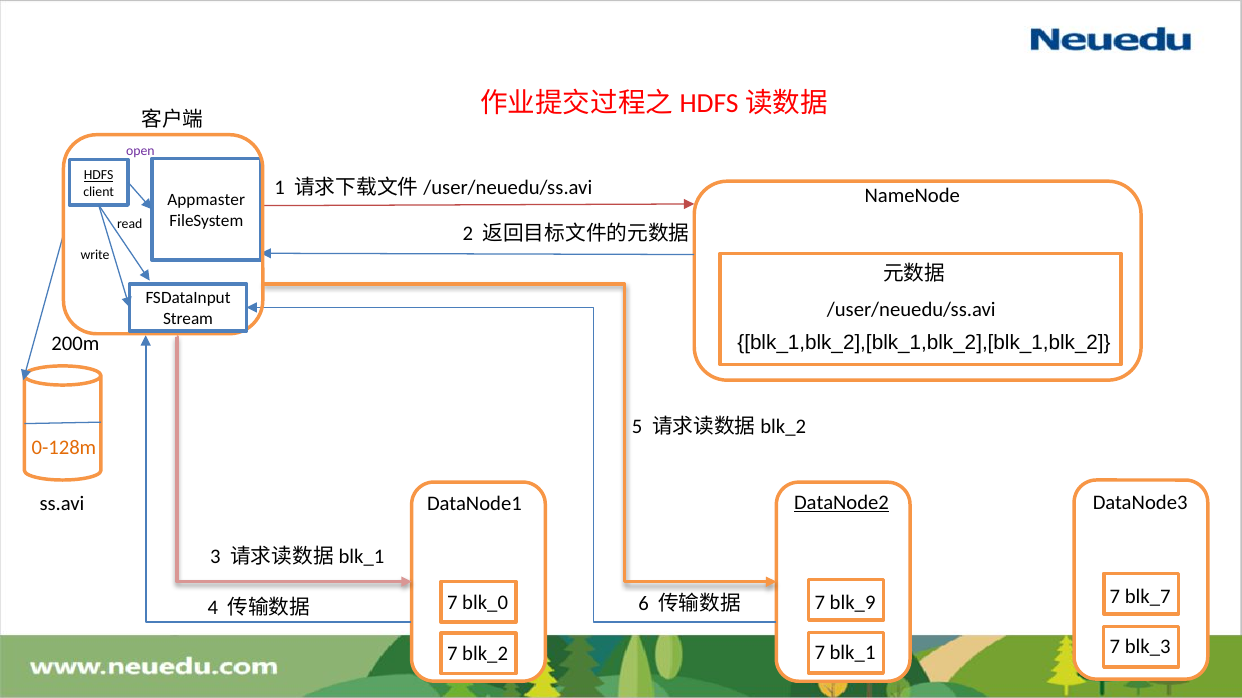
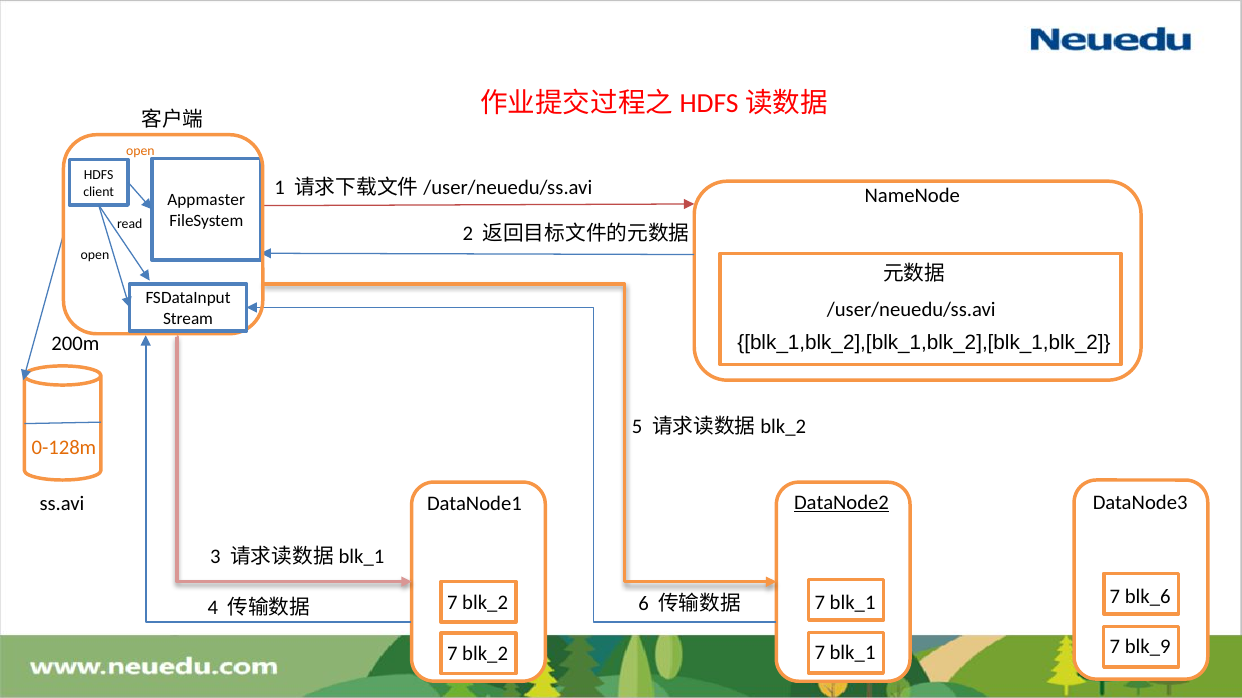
open at (140, 152) colour: purple -> orange
HDFS underline: present -> none
write at (95, 256): write -> open
blk_7: blk_7 -> blk_6
blk_9 at (853, 604): blk_9 -> blk_1
blk_0 at (485, 603): blk_0 -> blk_2
blk_3: blk_3 -> blk_9
